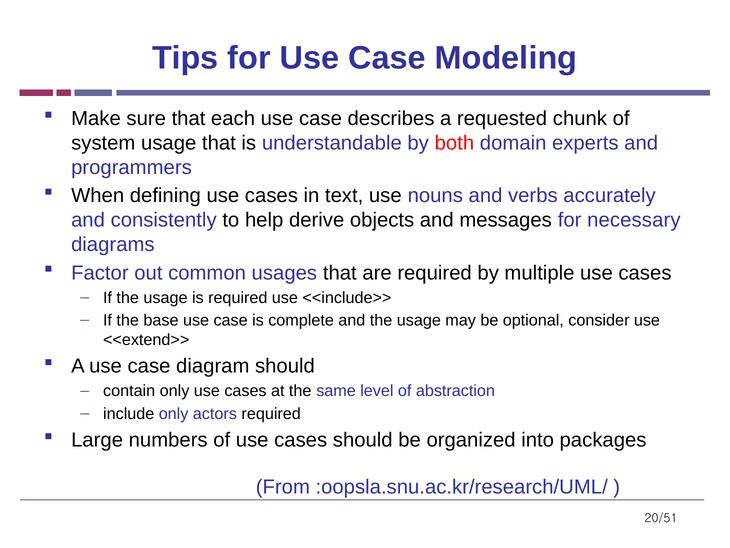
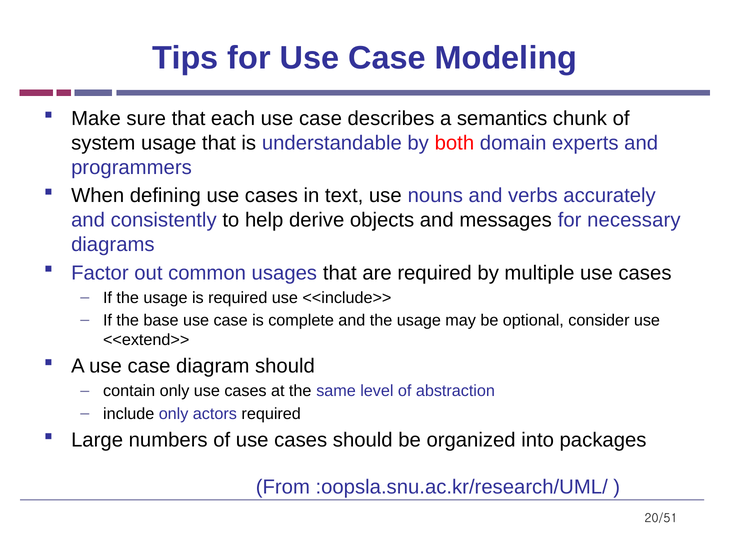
requested: requested -> semantics
